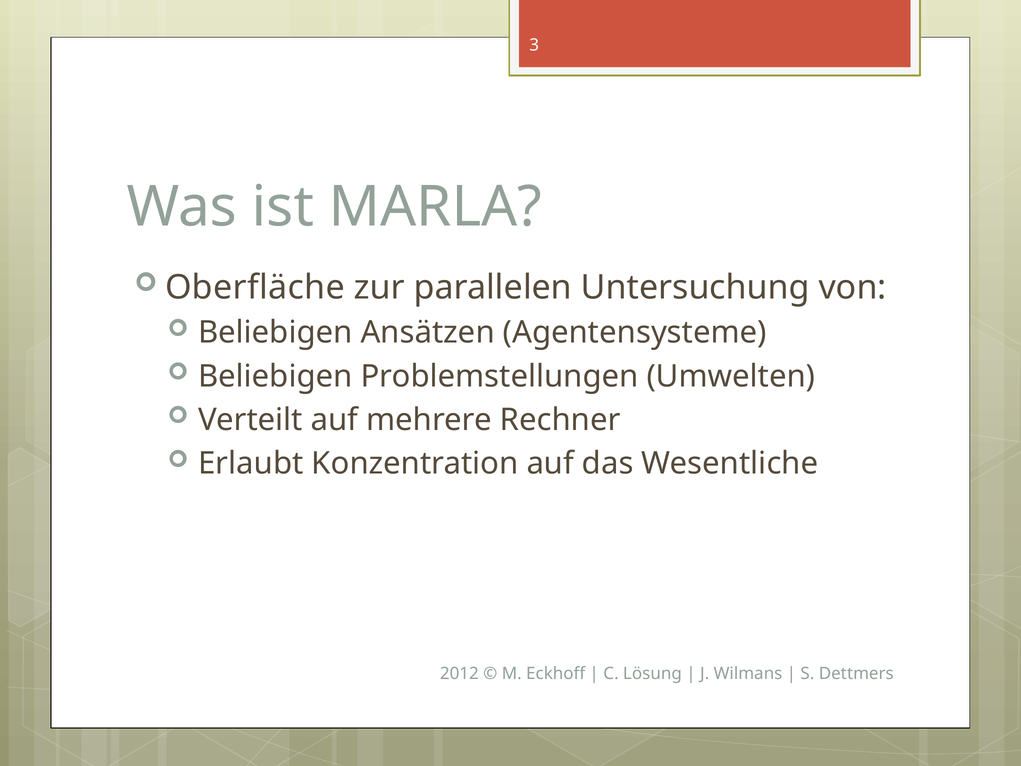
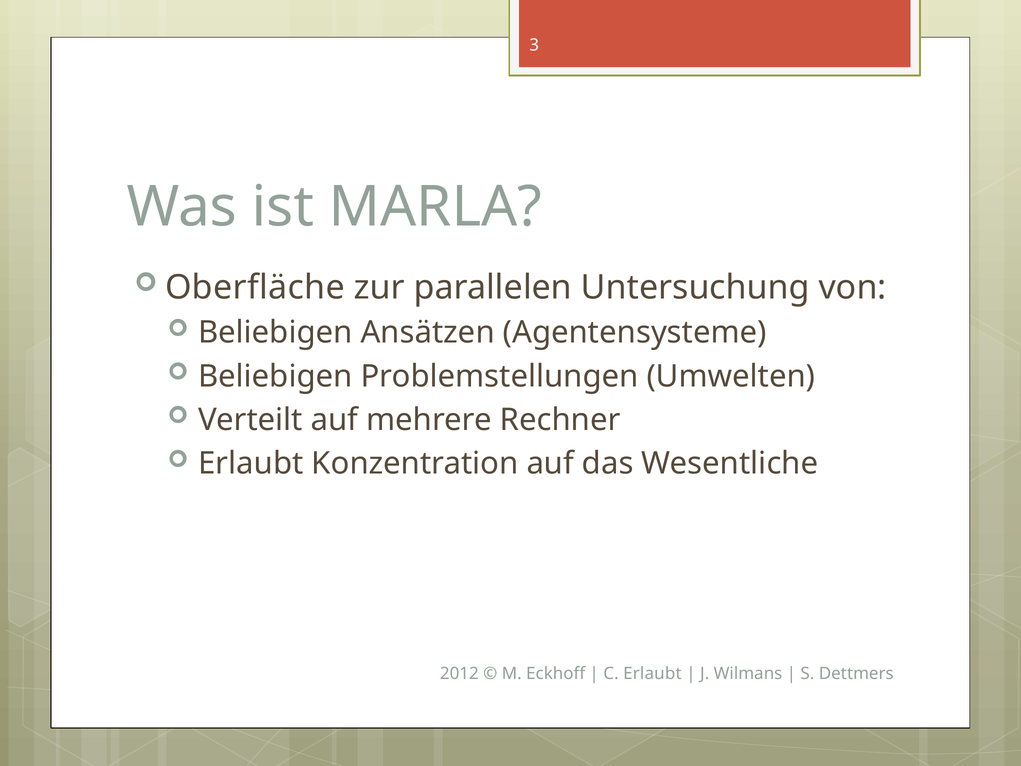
C Lösung: Lösung -> Erlaubt
